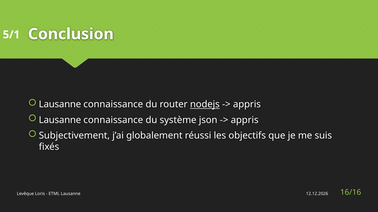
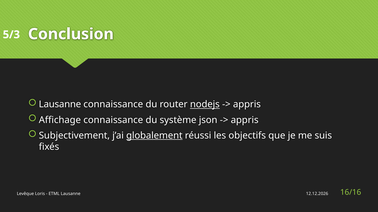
5/1: 5/1 -> 5/3
Lausanne at (60, 120): Lausanne -> Affichage
globalement underline: none -> present
